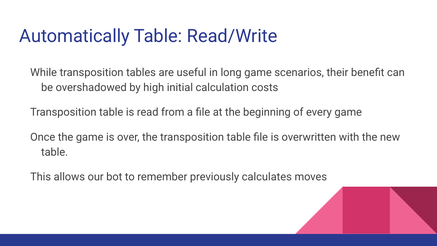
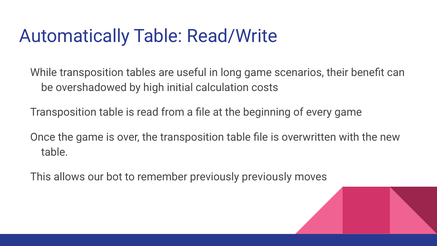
previously calculates: calculates -> previously
